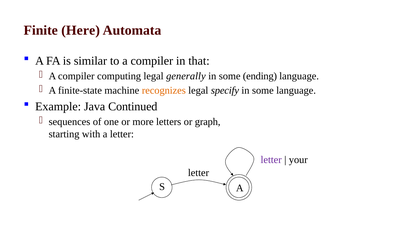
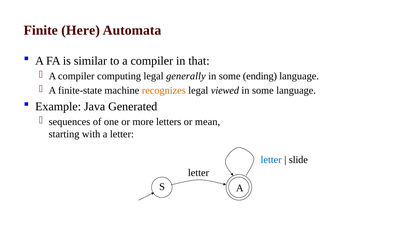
specify: specify -> viewed
Continued: Continued -> Generated
graph: graph -> mean
letter at (271, 160) colour: purple -> blue
your: your -> slide
